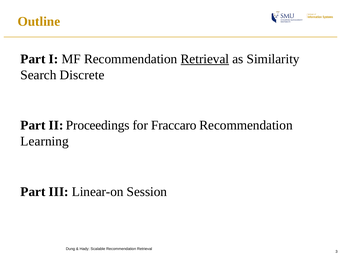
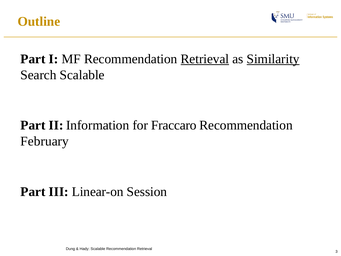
Similarity underline: none -> present
Search Discrete: Discrete -> Scalable
Proceedings: Proceedings -> Information
Learning: Learning -> February
